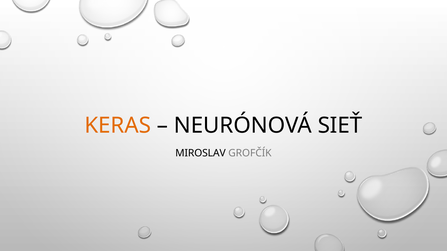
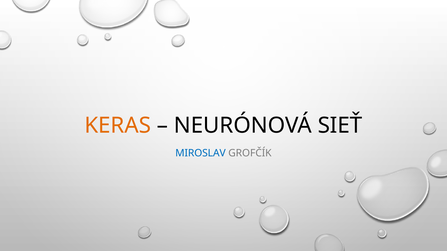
MIROSLAV colour: black -> blue
